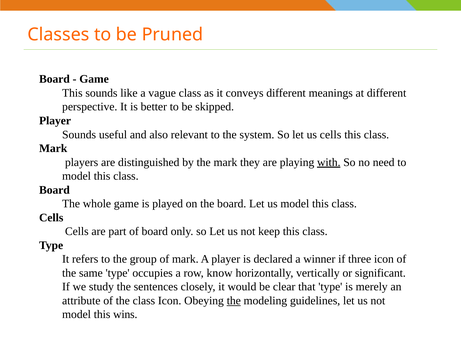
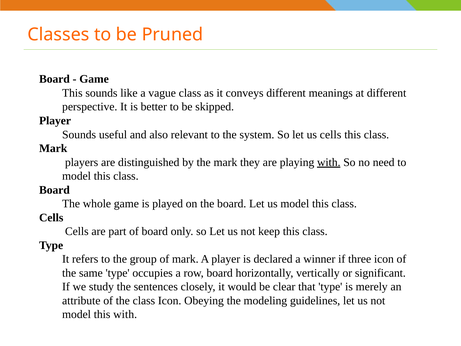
row know: know -> board
the at (234, 300) underline: present -> none
this wins: wins -> with
